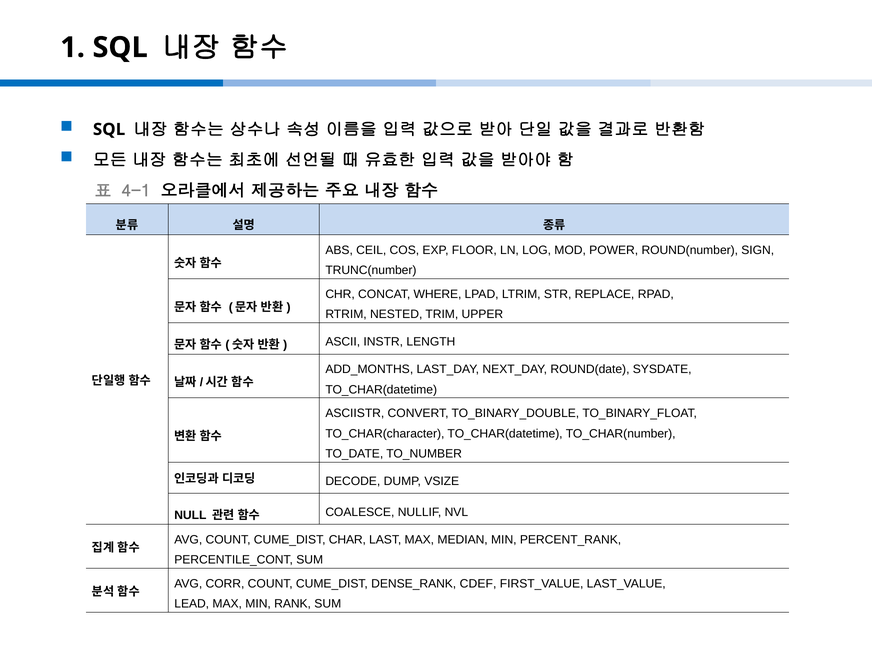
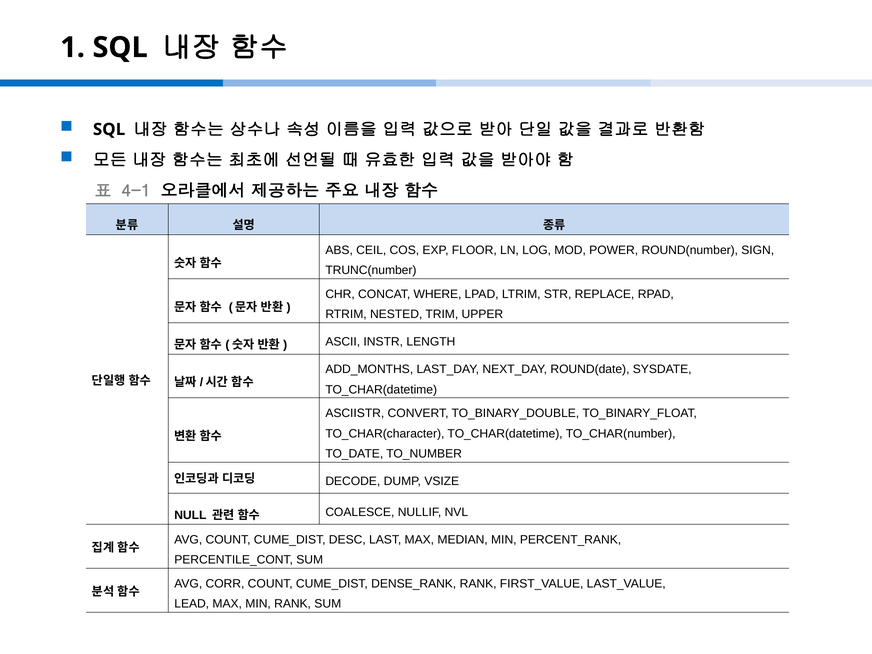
CHAR: CHAR -> DESC
CDEF at (478, 584): CDEF -> RANK
